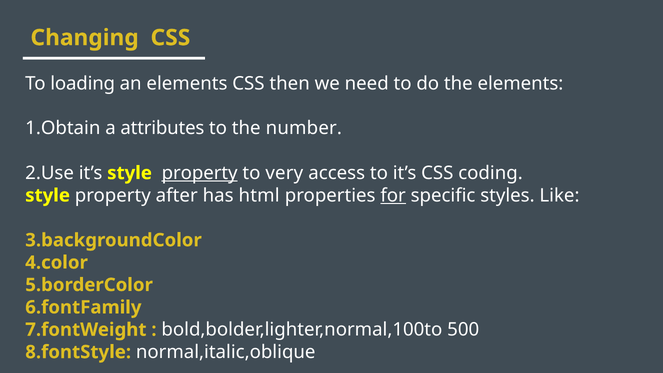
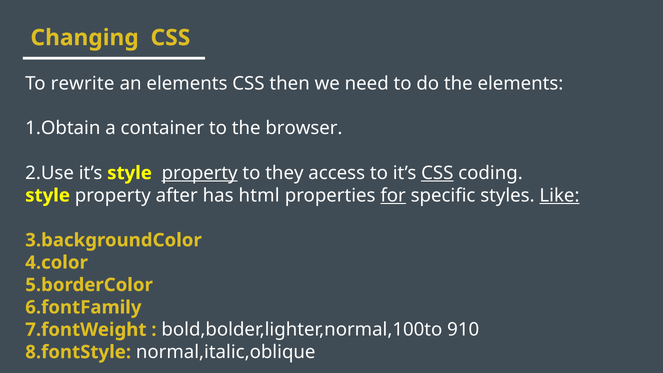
loading: loading -> rewrite
attributes: attributes -> container
number: number -> browser
very: very -> they
CSS at (437, 173) underline: none -> present
Like underline: none -> present
500: 500 -> 910
